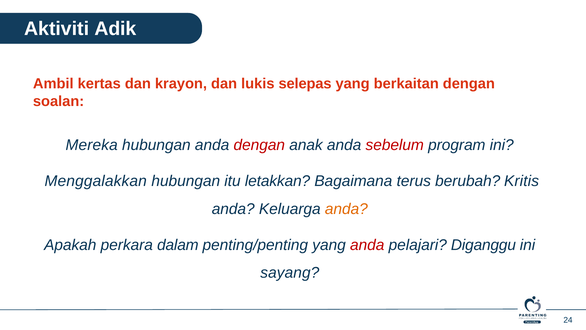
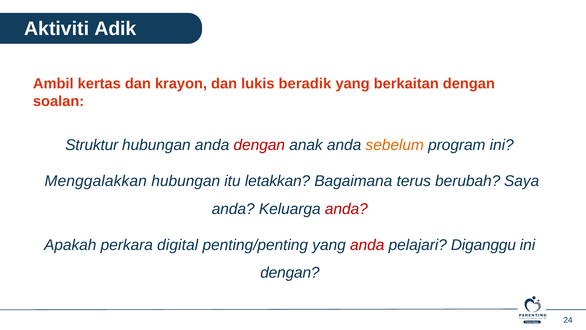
selepas: selepas -> beradik
Mereka: Mereka -> Struktur
sebelum colour: red -> orange
Kritis: Kritis -> Saya
anda at (346, 209) colour: orange -> red
dalam: dalam -> digital
sayang at (290, 273): sayang -> dengan
